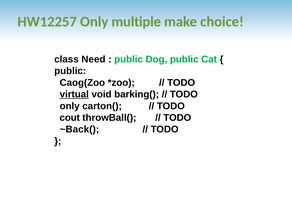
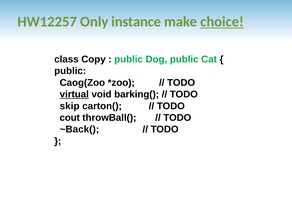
multiple: multiple -> instance
choice underline: none -> present
Need: Need -> Copy
only at (70, 106): only -> skip
